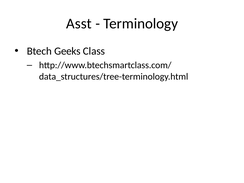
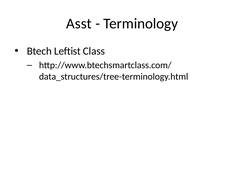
Geeks: Geeks -> Leftist
